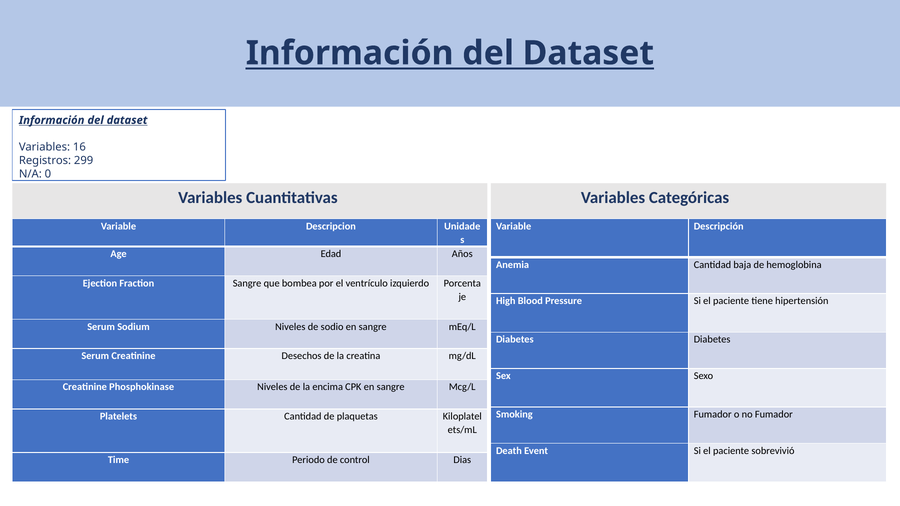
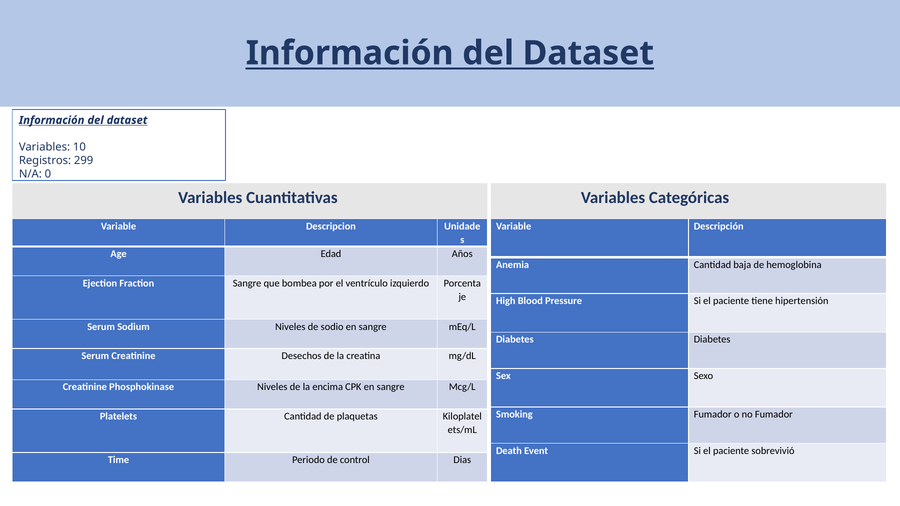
16: 16 -> 10
